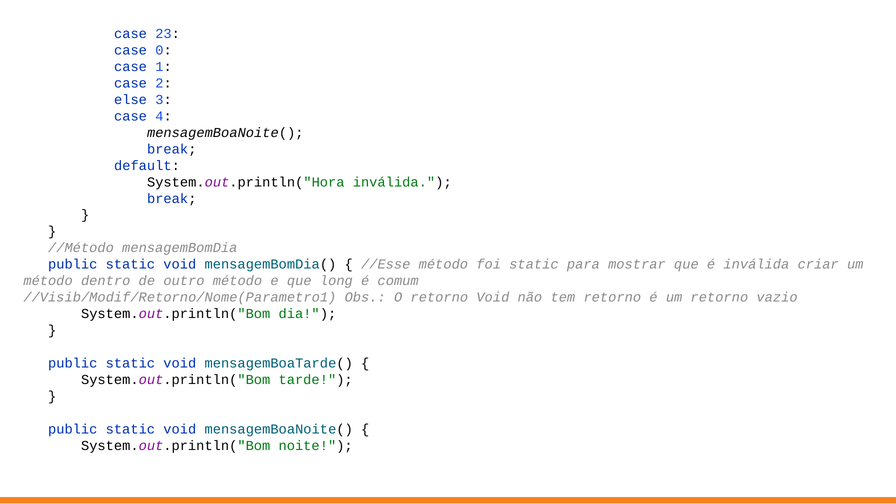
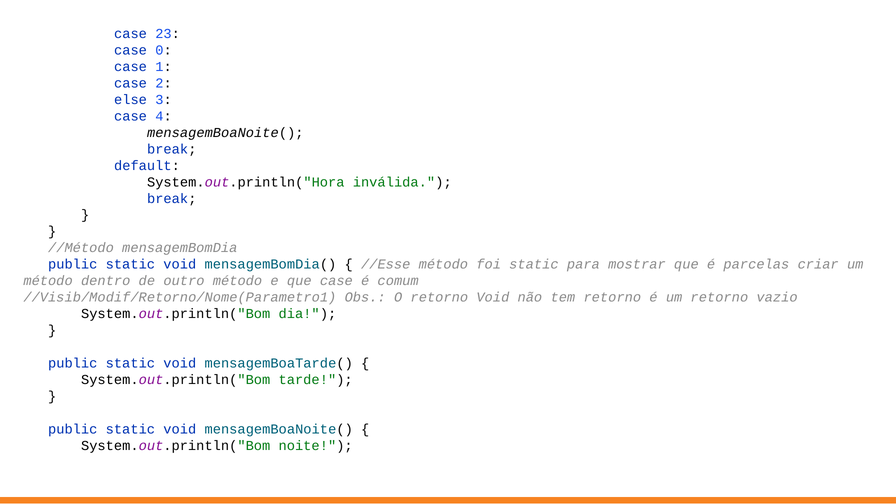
é inválida: inválida -> parcelas
que long: long -> case
